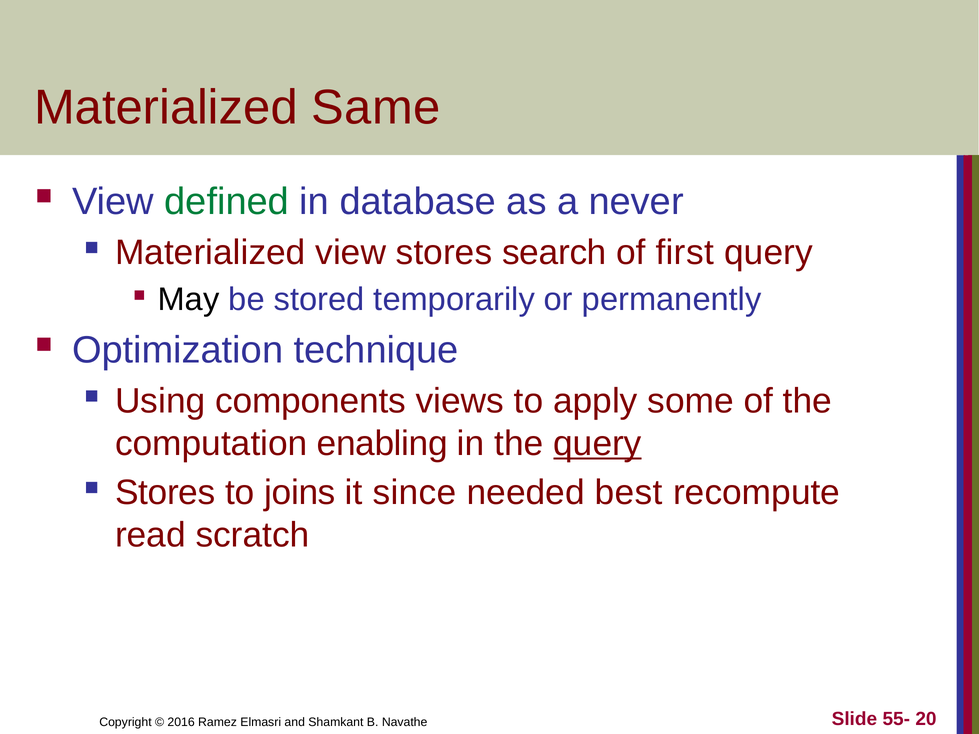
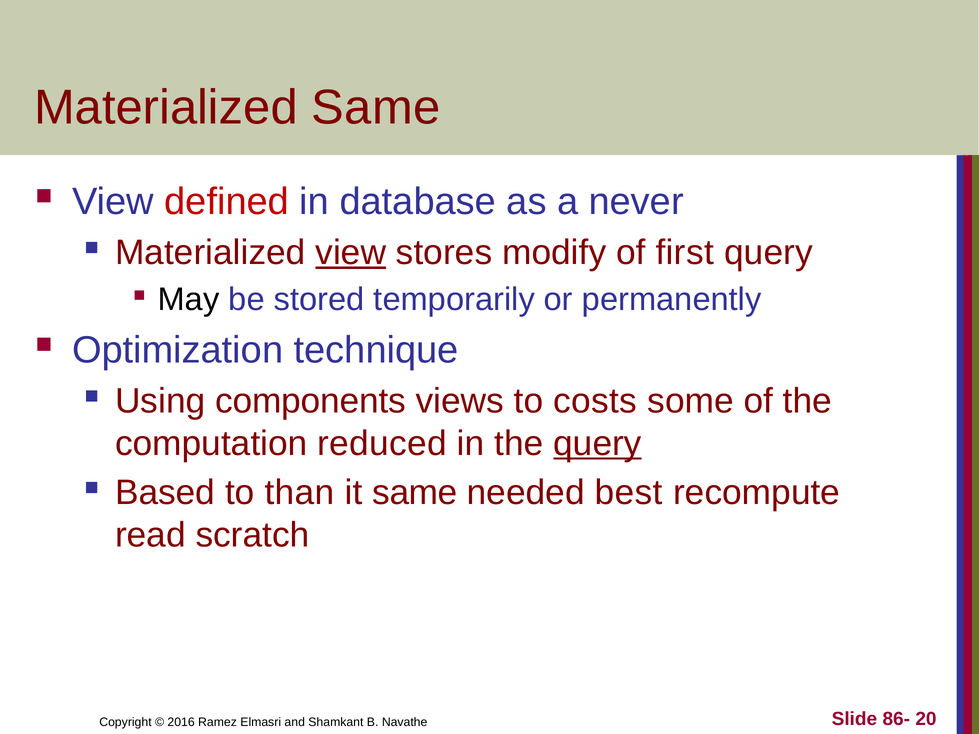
defined colour: green -> red
view at (351, 253) underline: none -> present
search: search -> modify
apply: apply -> costs
enabling: enabling -> reduced
Stores at (165, 493): Stores -> Based
joins: joins -> than
it since: since -> same
55-: 55- -> 86-
